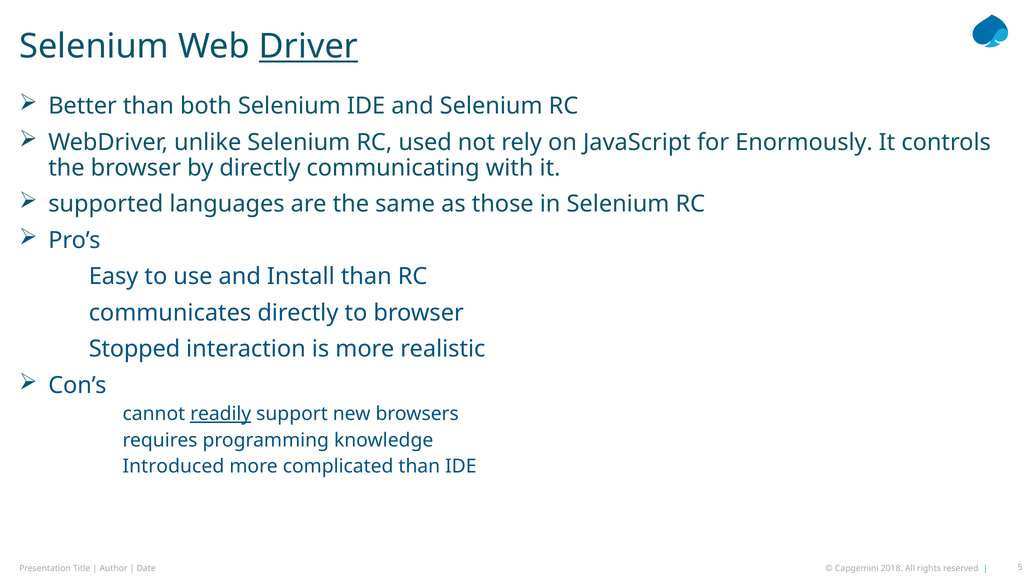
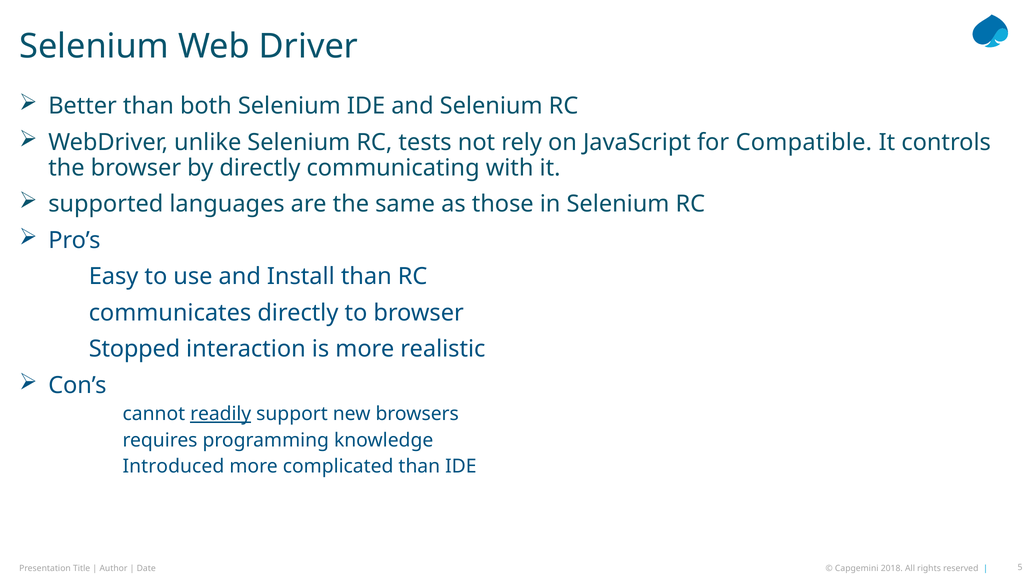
Driver underline: present -> none
used: used -> tests
Enormously: Enormously -> Compatible
